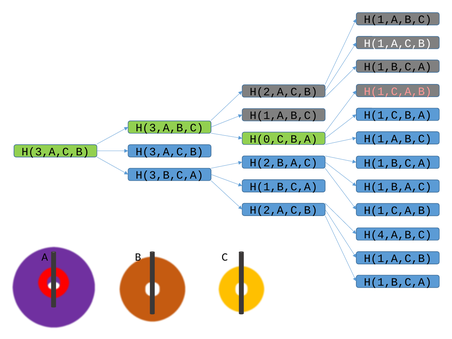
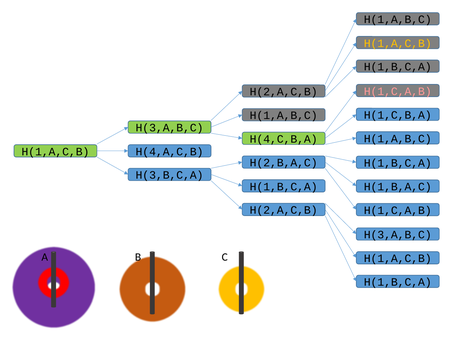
H(1,A,C,B at (398, 43) colour: white -> yellow
H(0,C,B,A: H(0,C,B,A -> H(4,C,B,A
H(3,A,C,B at (55, 152): H(3,A,C,B -> H(1,A,C,B
H(3,A,C,B at (170, 152): H(3,A,C,B -> H(4,A,C,B
H(4,A,B,C at (398, 235): H(4,A,B,C -> H(3,A,B,C
